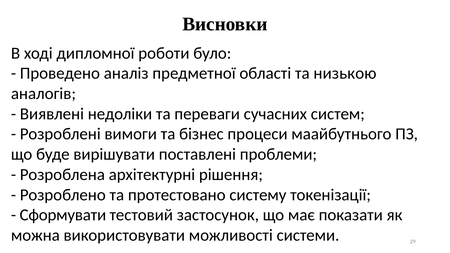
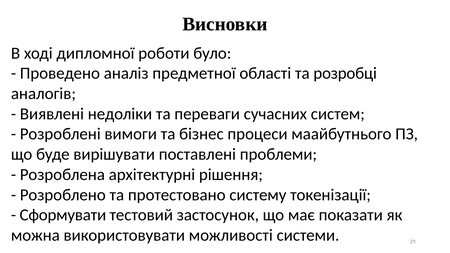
низькою: низькою -> розробці
